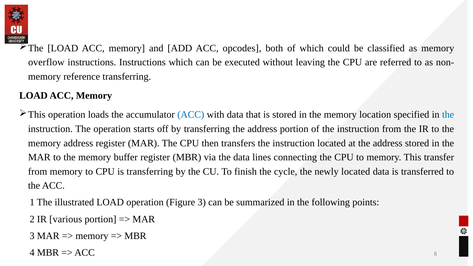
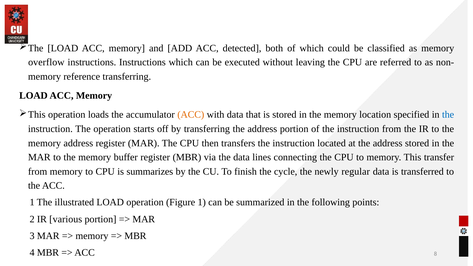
opcodes: opcodes -> detected
ACC at (191, 115) colour: blue -> orange
is transferring: transferring -> summarizes
newly located: located -> regular
Figure 3: 3 -> 1
